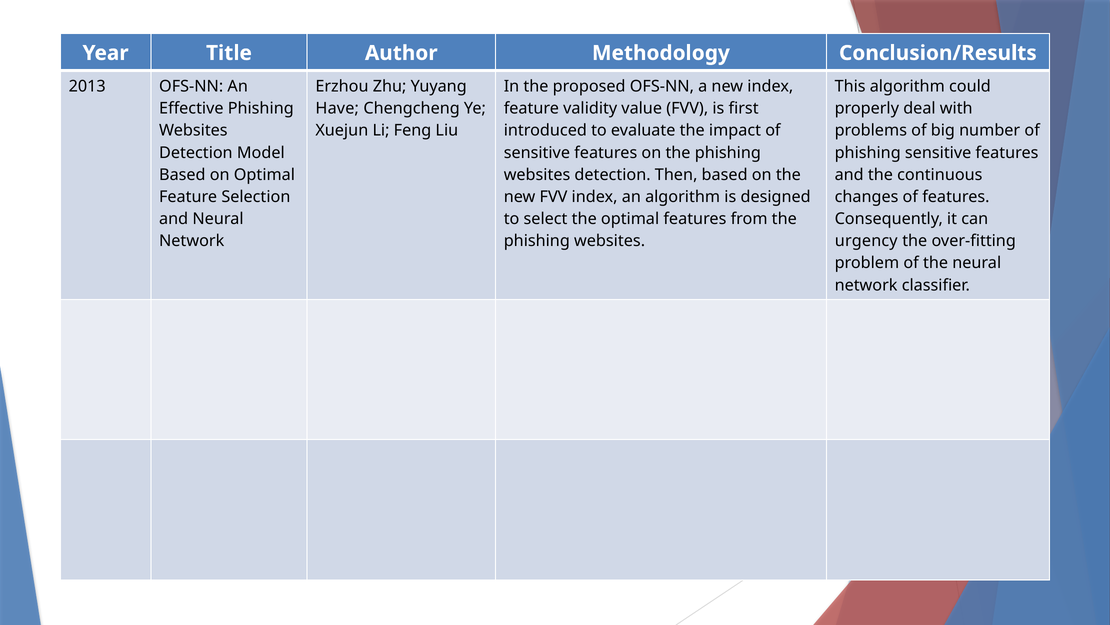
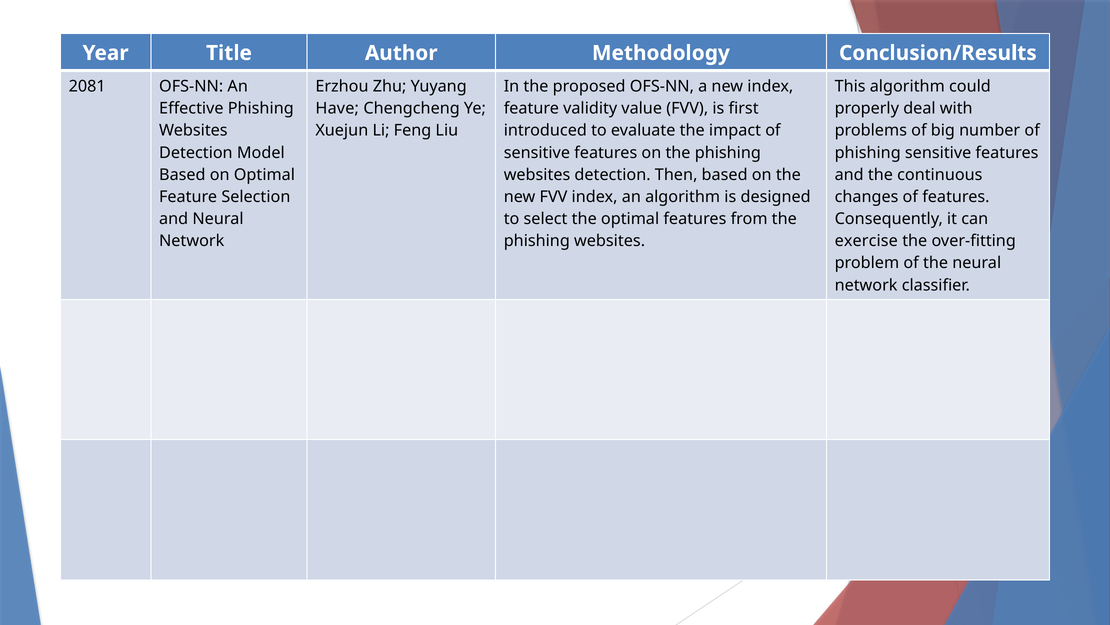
2013: 2013 -> 2081
urgency: urgency -> exercise
